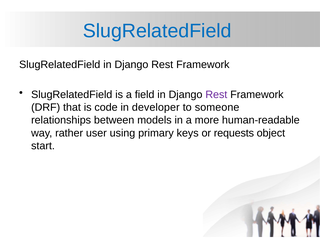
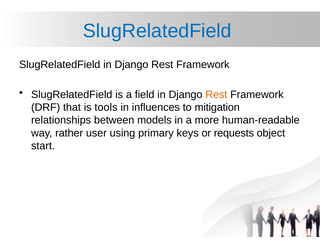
Rest at (216, 95) colour: purple -> orange
code: code -> tools
developer: developer -> influences
someone: someone -> mitigation
